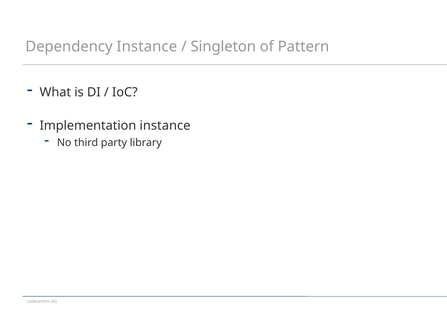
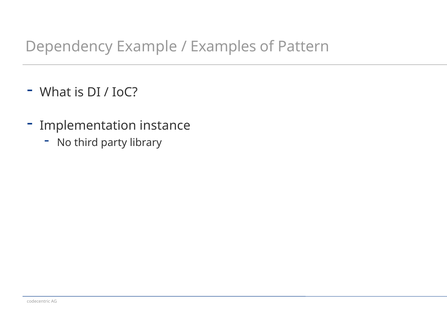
Dependency Instance: Instance -> Example
Singleton: Singleton -> Examples
